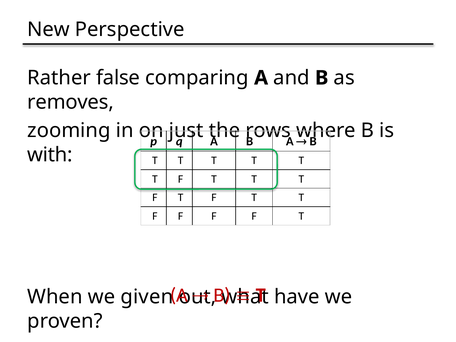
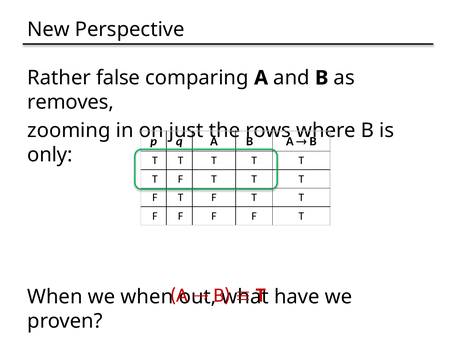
with: with -> only
we given: given -> when
